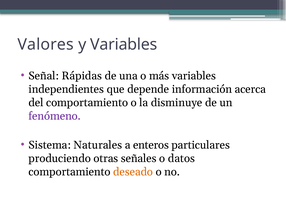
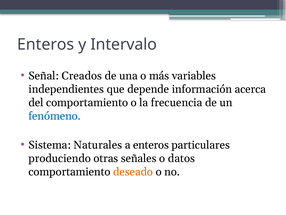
Valores at (46, 44): Valores -> Enteros
y Variables: Variables -> Intervalo
Rápidas: Rápidas -> Creados
disminuye: disminuye -> frecuencia
fenómeno colour: purple -> blue
